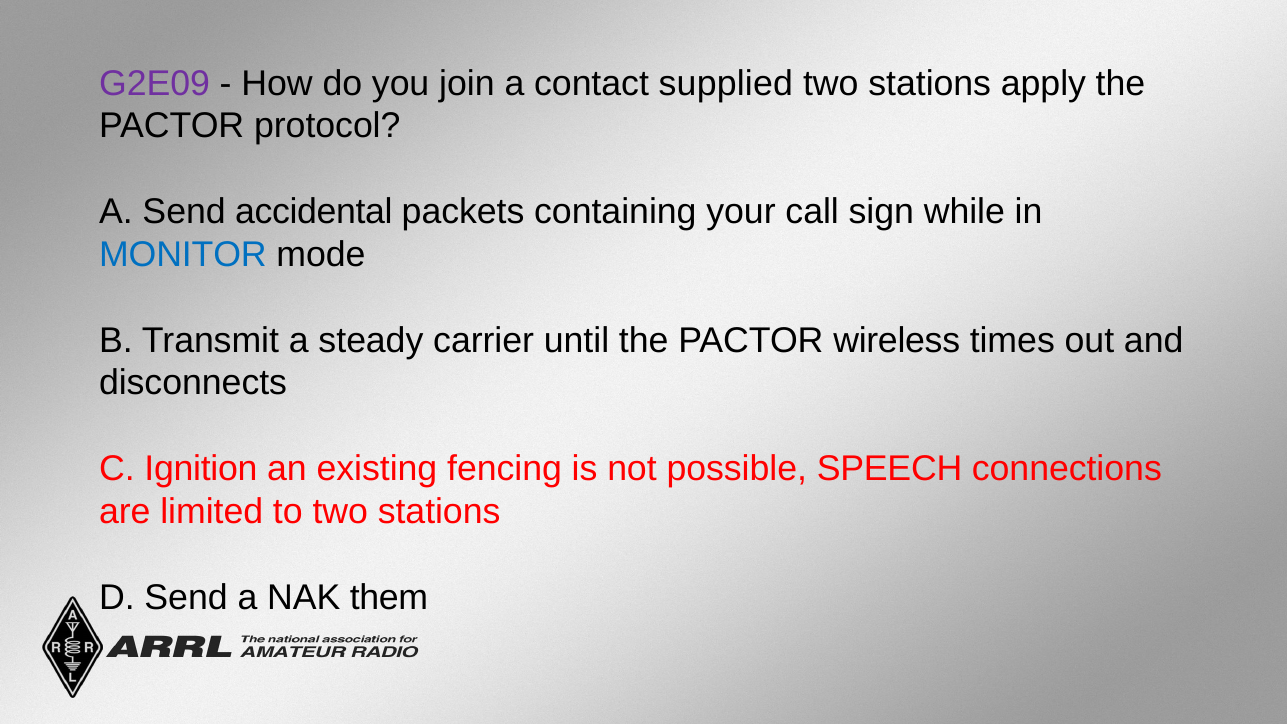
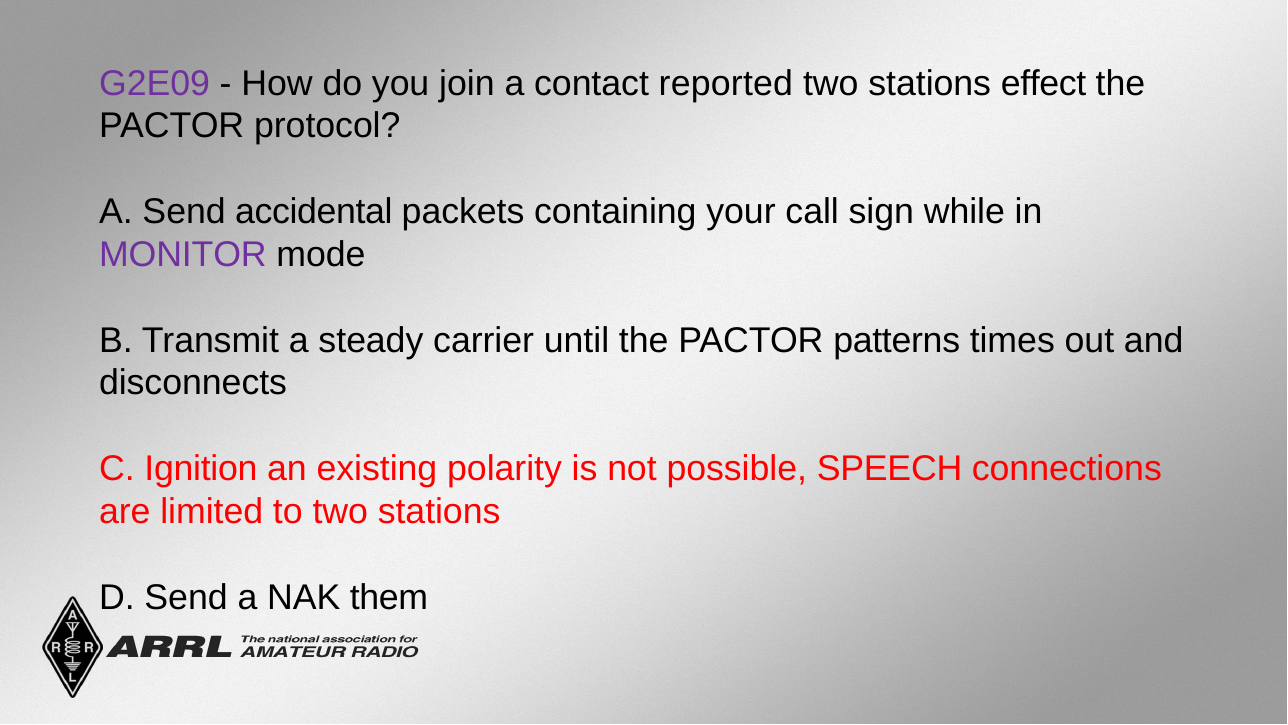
supplied: supplied -> reported
apply: apply -> effect
MONITOR colour: blue -> purple
wireless: wireless -> patterns
fencing: fencing -> polarity
